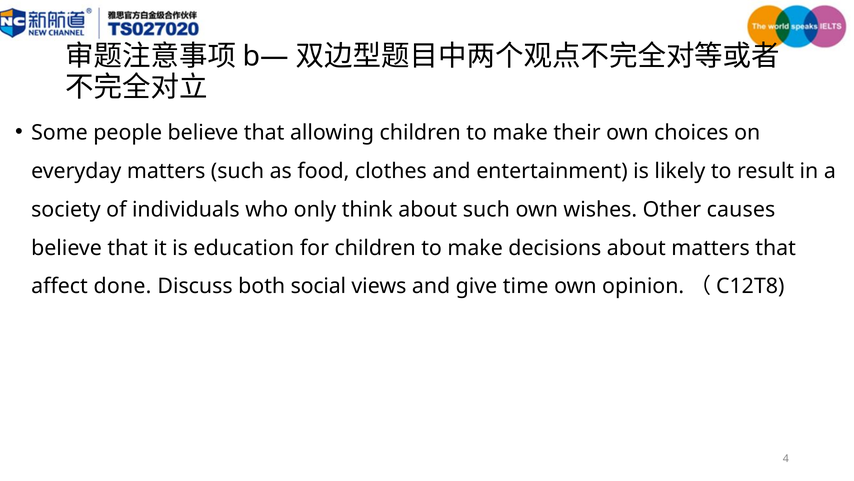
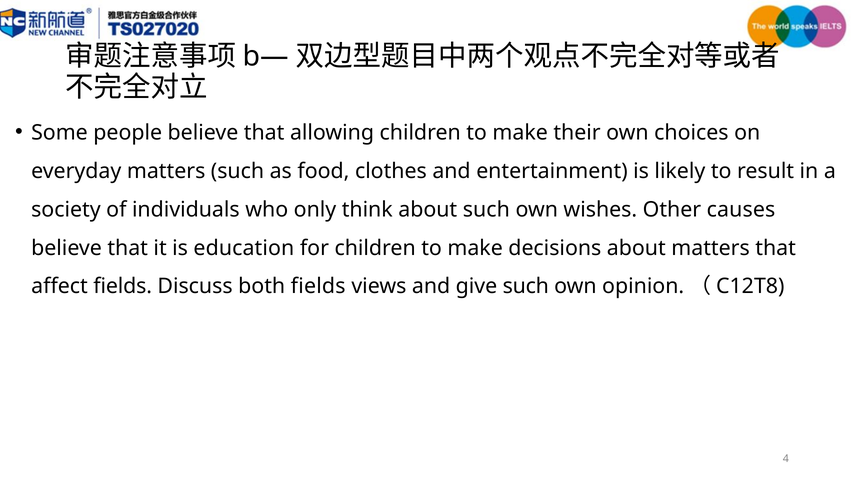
affect done: done -> fields
both social: social -> fields
give time: time -> such
